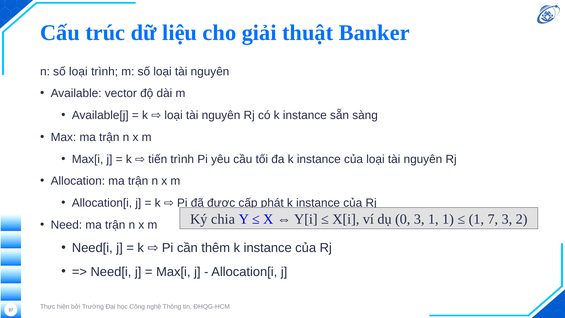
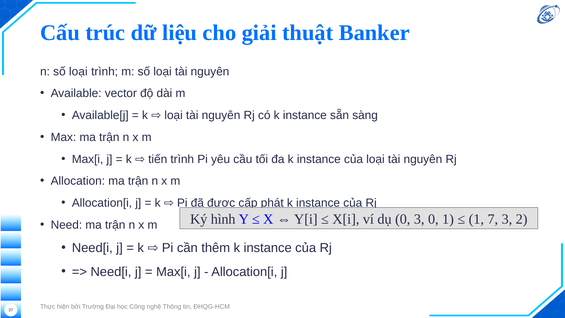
chia: chia -> hình
3 1: 1 -> 0
